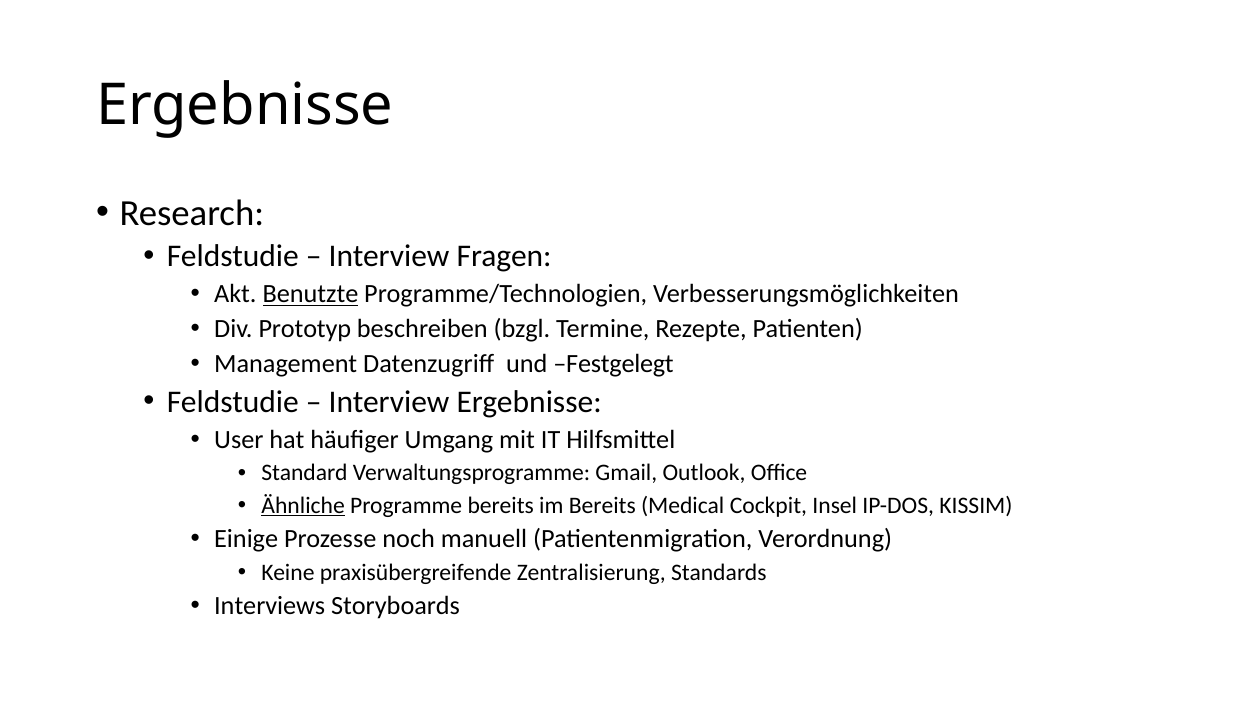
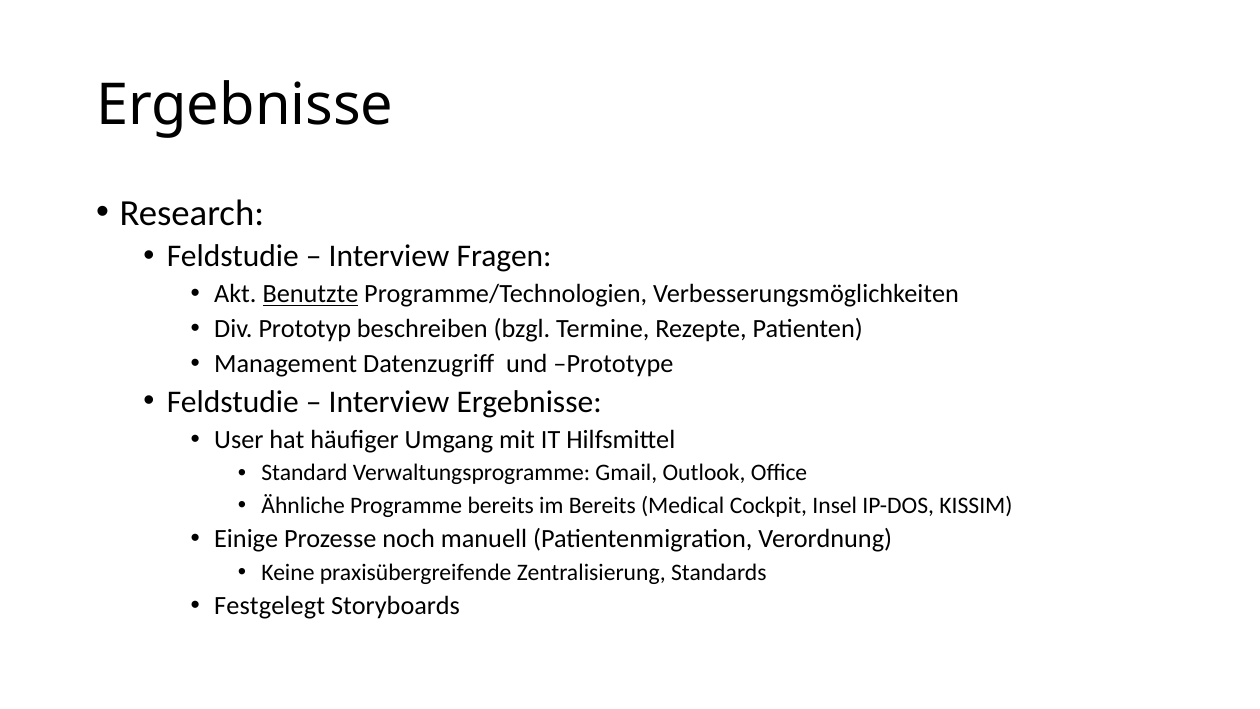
Festgelegt: Festgelegt -> Prototype
Ähnliche underline: present -> none
Interviews: Interviews -> Festgelegt
